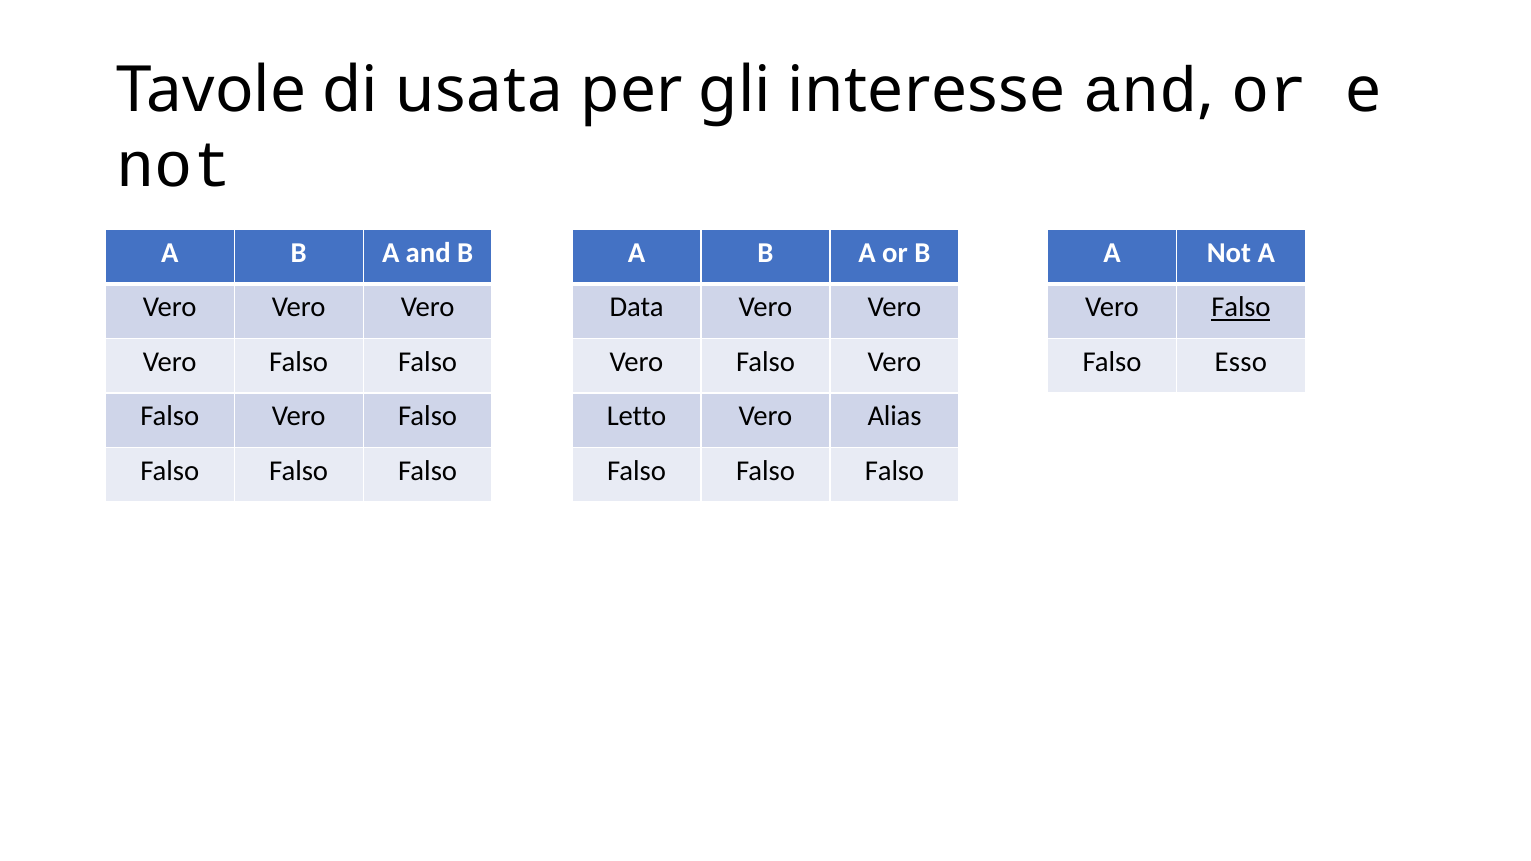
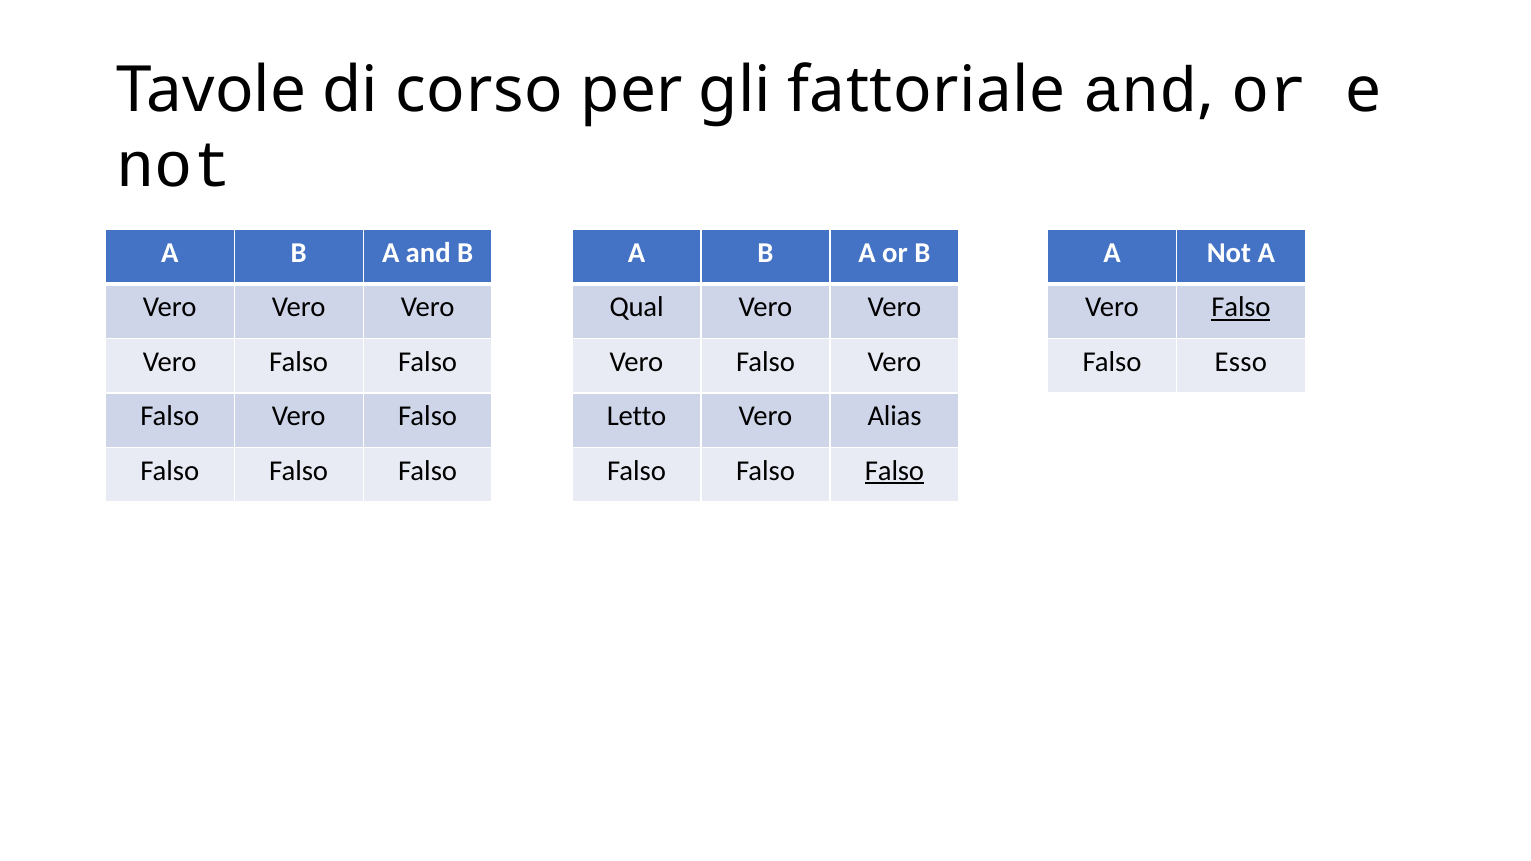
usata: usata -> corso
interesse: interesse -> fattoriale
Data: Data -> Qual
Falso at (895, 471) underline: none -> present
